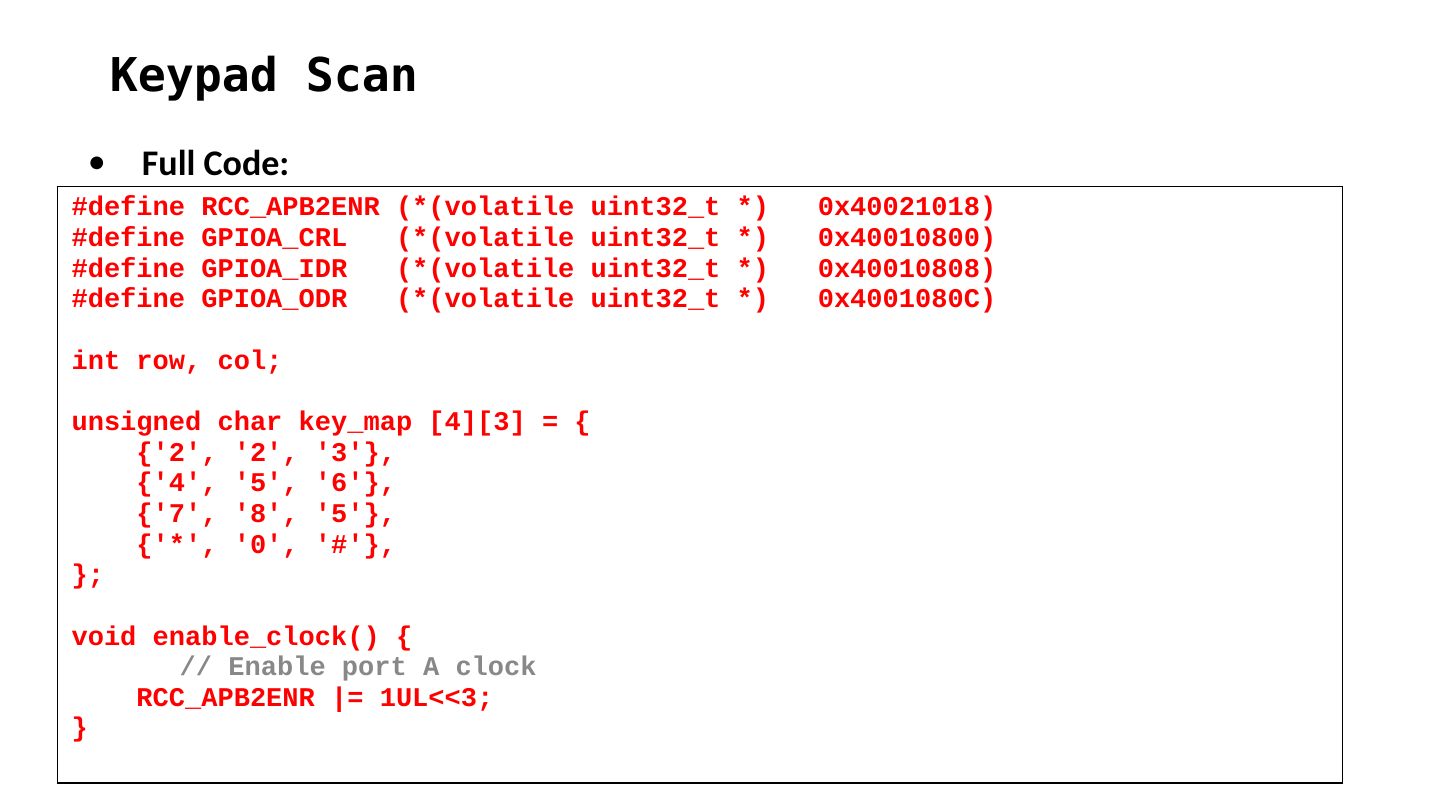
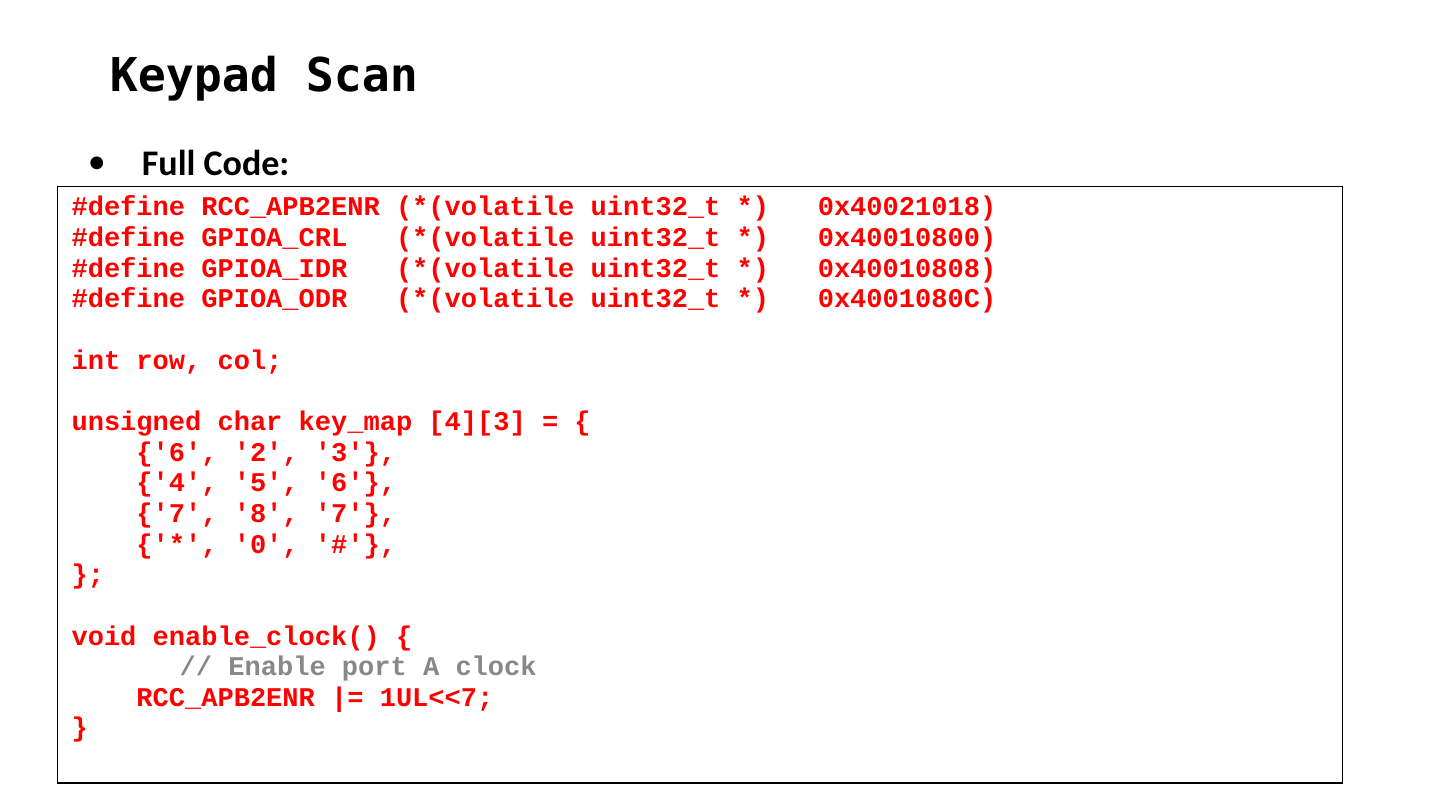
2 at (177, 452): 2 -> 6
8 5: 5 -> 7
1UL<<3: 1UL<<3 -> 1UL<<7
